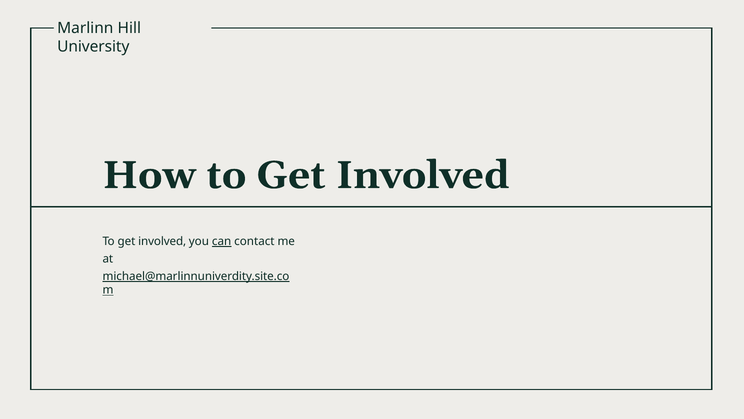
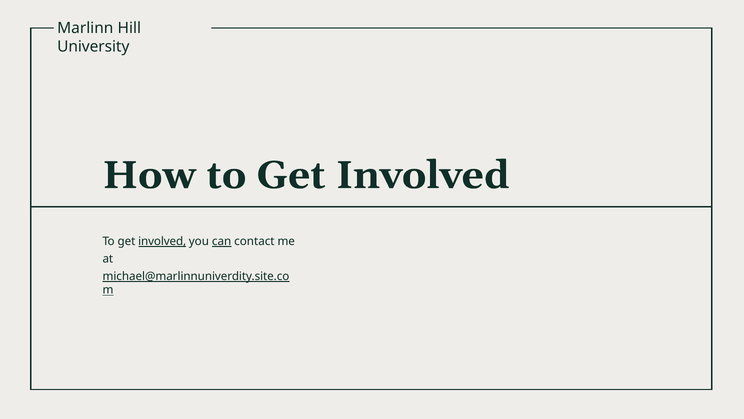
involved at (162, 241) underline: none -> present
